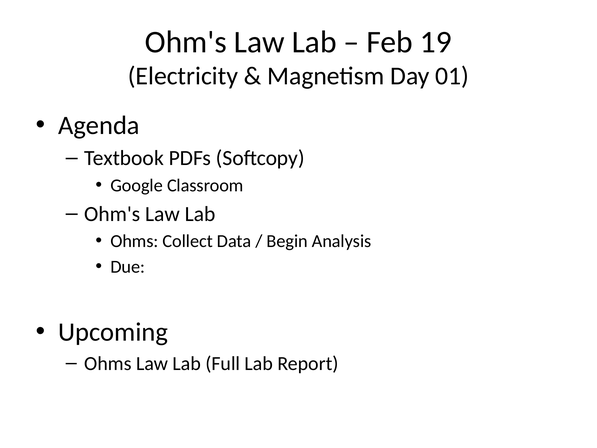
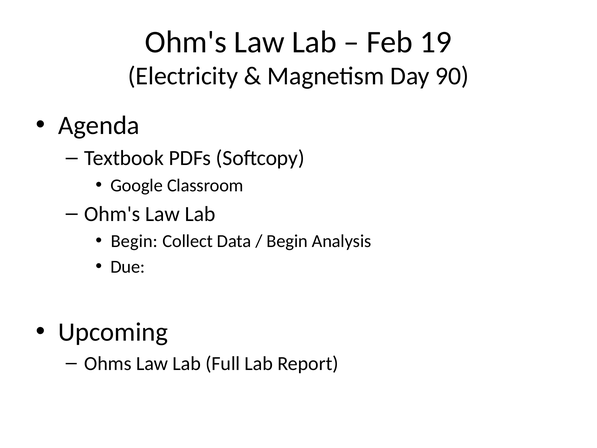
01: 01 -> 90
Ohms at (134, 241): Ohms -> Begin
